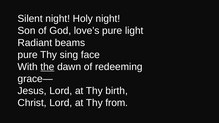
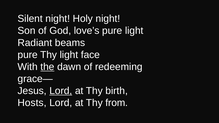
Thy sing: sing -> light
Lord at (61, 91) underline: none -> present
Christ: Christ -> Hosts
